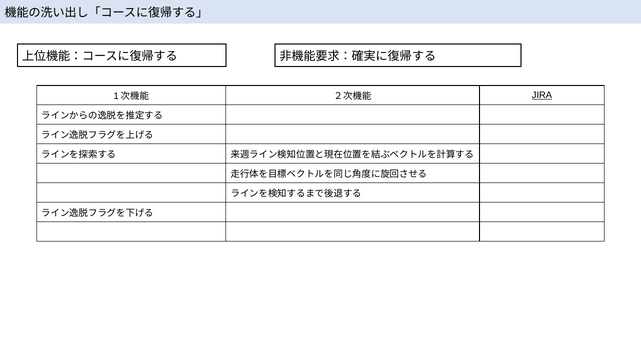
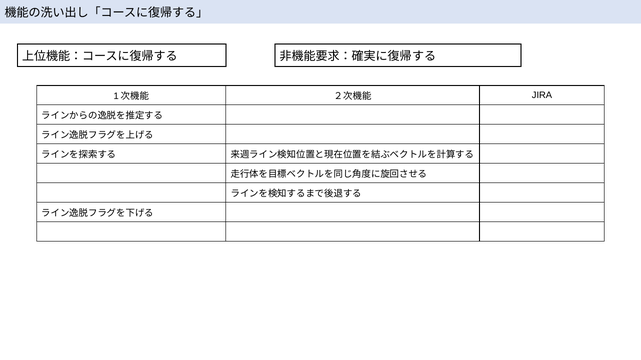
JIRA underline: present -> none
